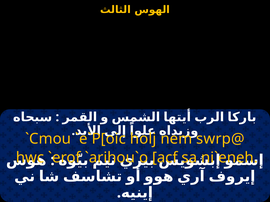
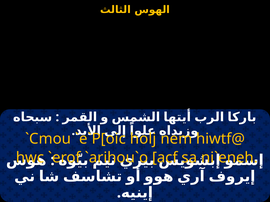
swrp@: swrp@ -> hiwtf@
